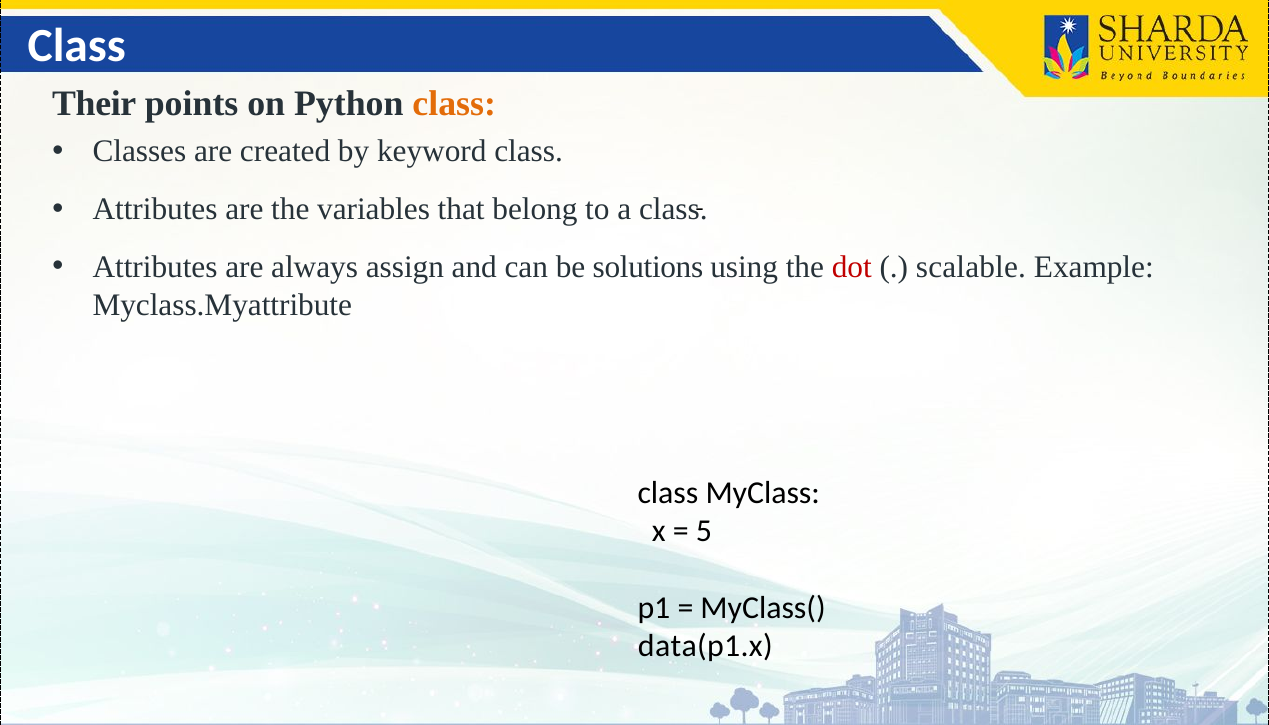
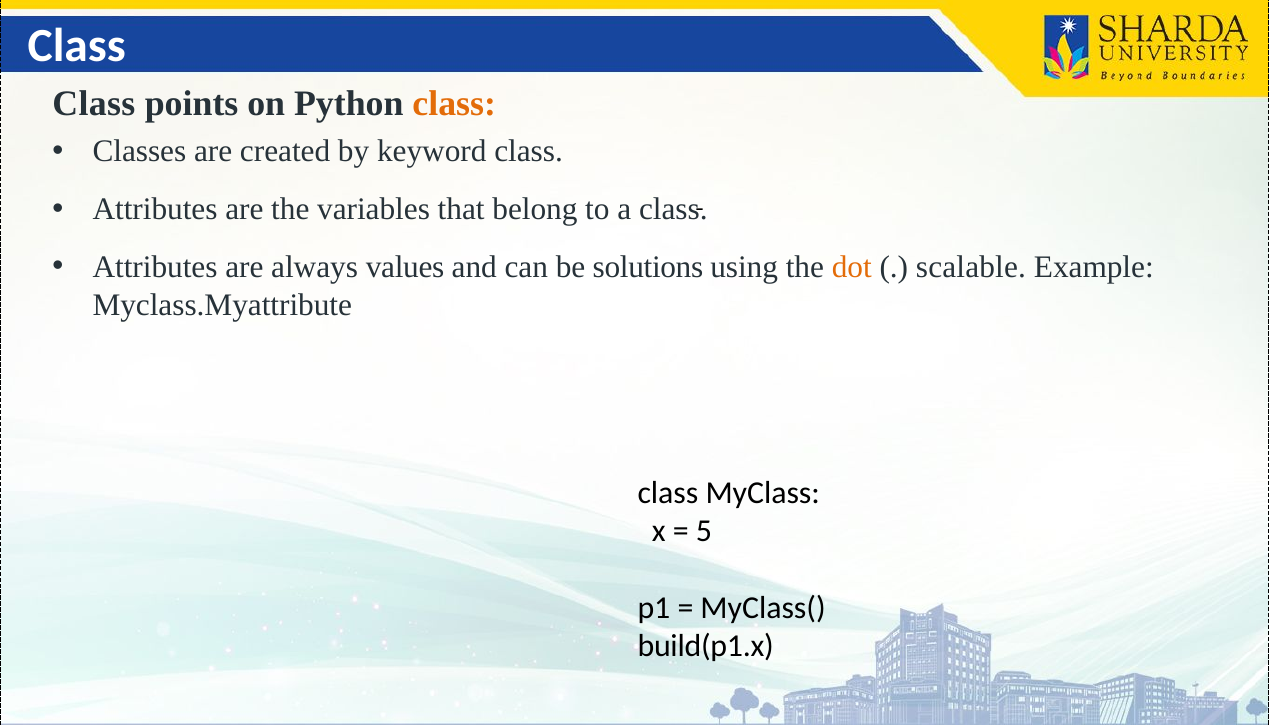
Their at (94, 103): Their -> Class
assign: assign -> values
dot colour: red -> orange
data(p1.x: data(p1.x -> build(p1.x
